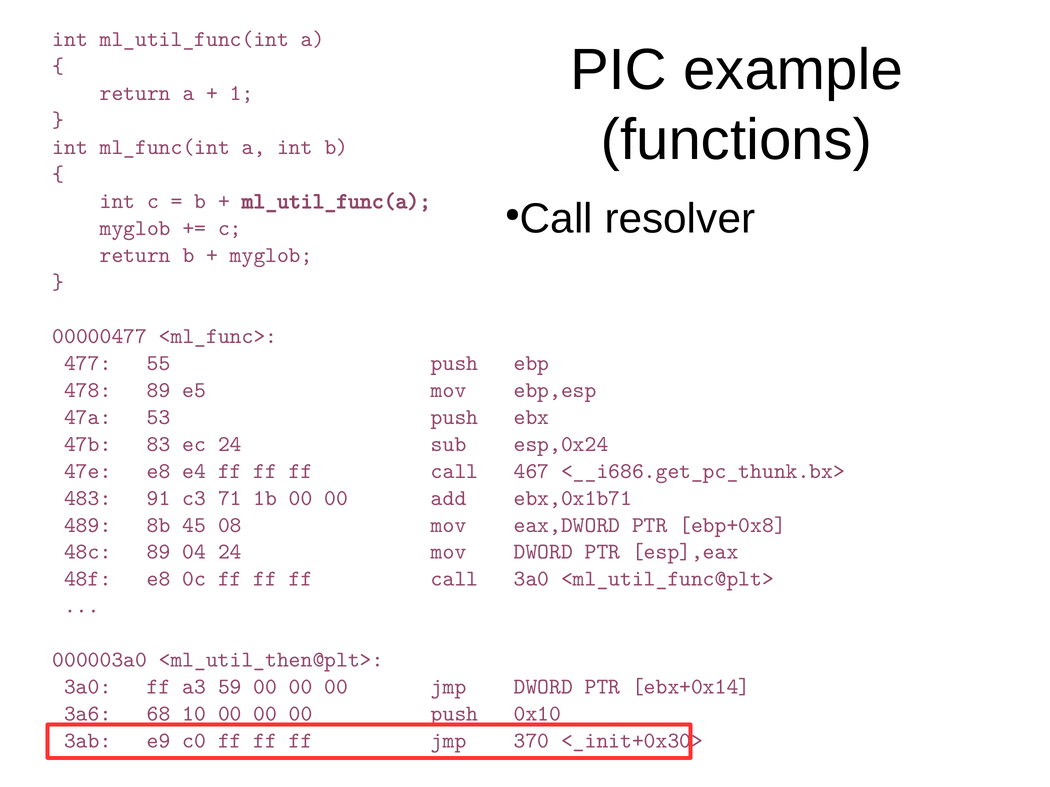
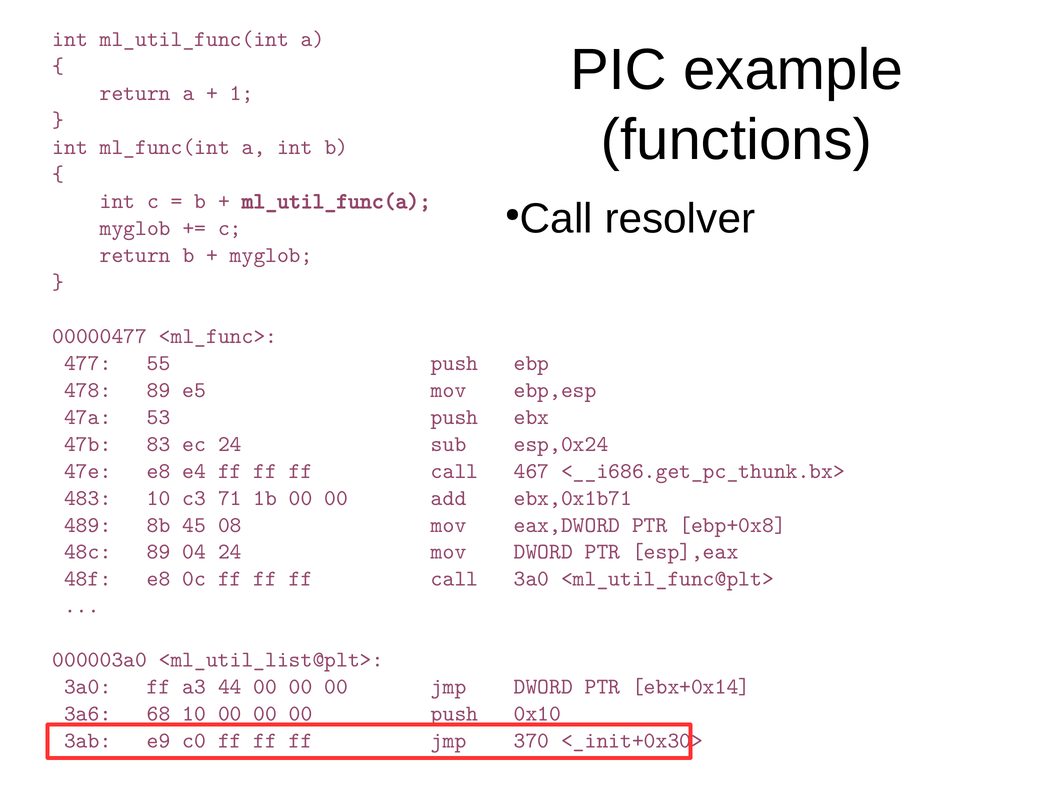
483 91: 91 -> 10
<ml_util_then@plt>: <ml_util_then@plt> -> <ml_util_list@plt>
59: 59 -> 44
